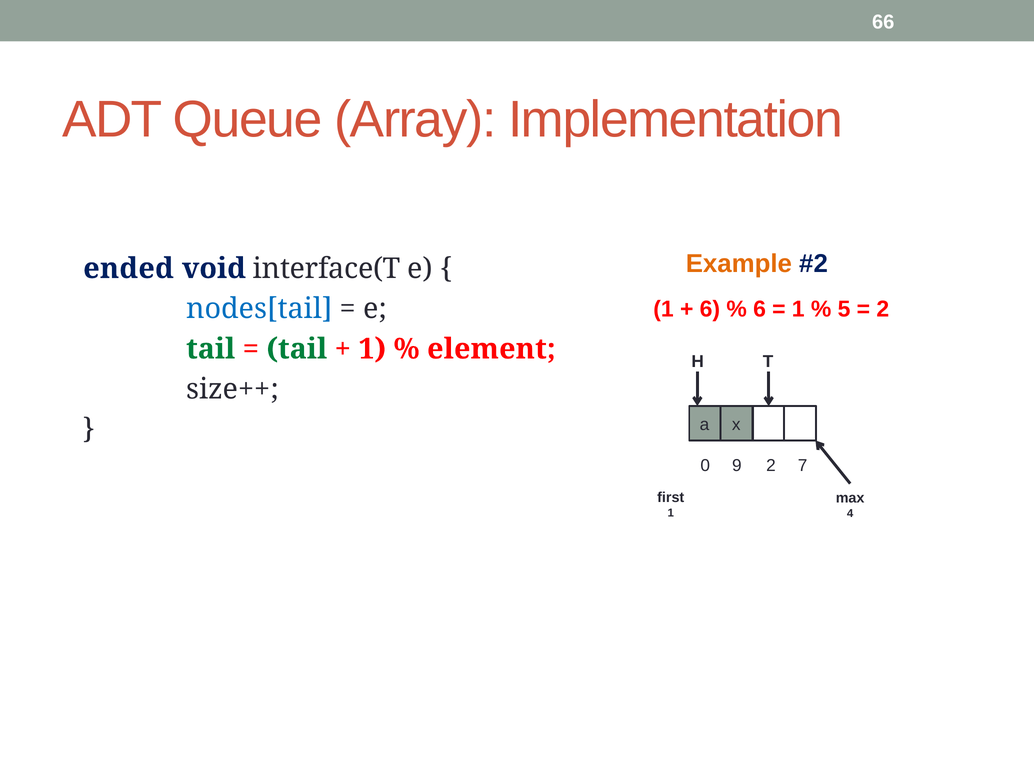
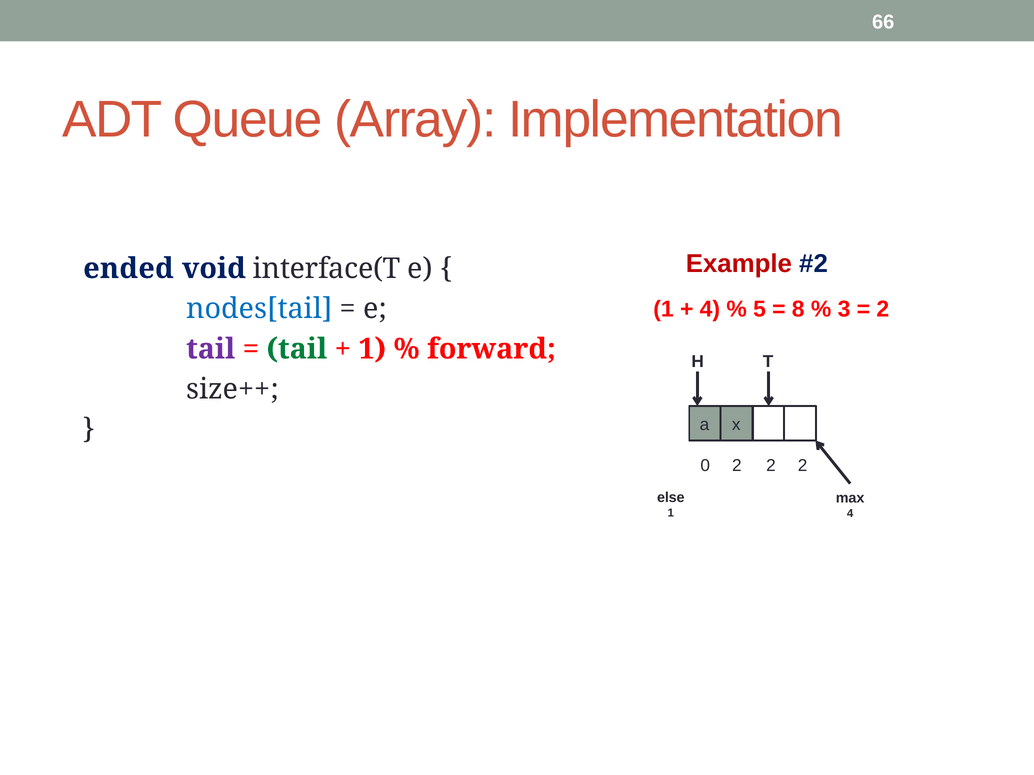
Example colour: orange -> red
6 at (710, 310): 6 -> 4
6 at (760, 310): 6 -> 5
1 at (798, 310): 1 -> 8
5: 5 -> 3
tail at (211, 349) colour: green -> purple
element: element -> forward
0 9: 9 -> 2
7 at (803, 466): 7 -> 2
first: first -> else
